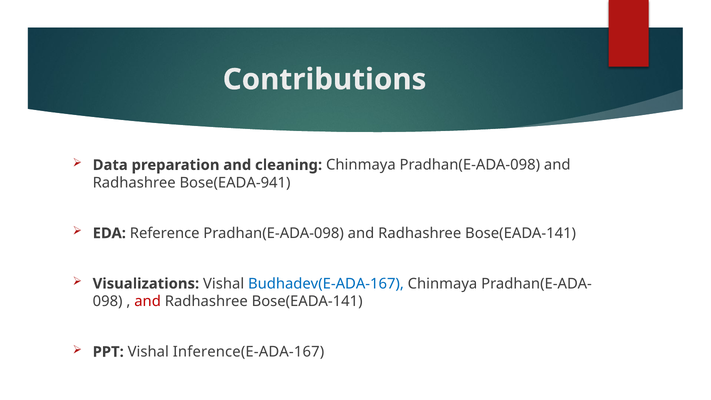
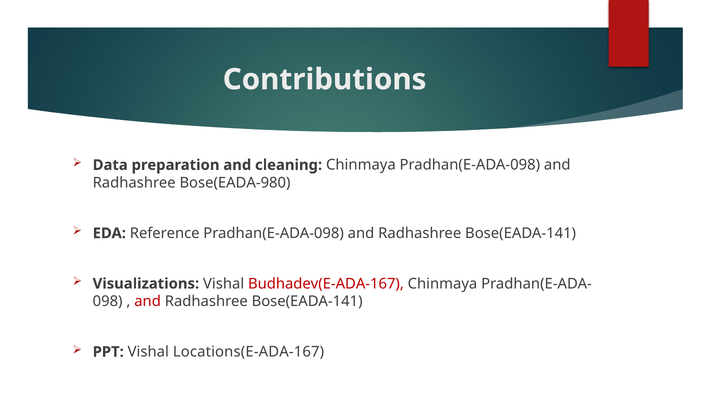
Bose(EADA-941: Bose(EADA-941 -> Bose(EADA-980
Budhadev(E-ADA-167 colour: blue -> red
Inference(E-ADA-167: Inference(E-ADA-167 -> Locations(E-ADA-167
